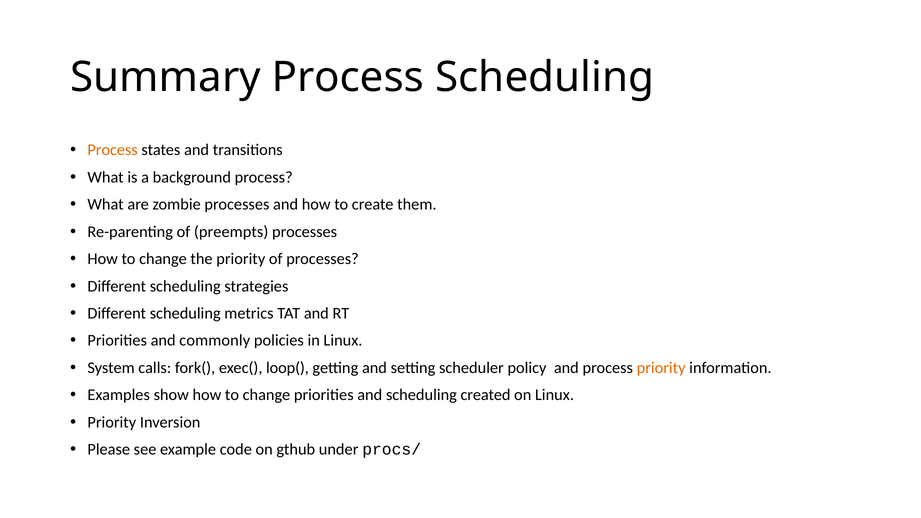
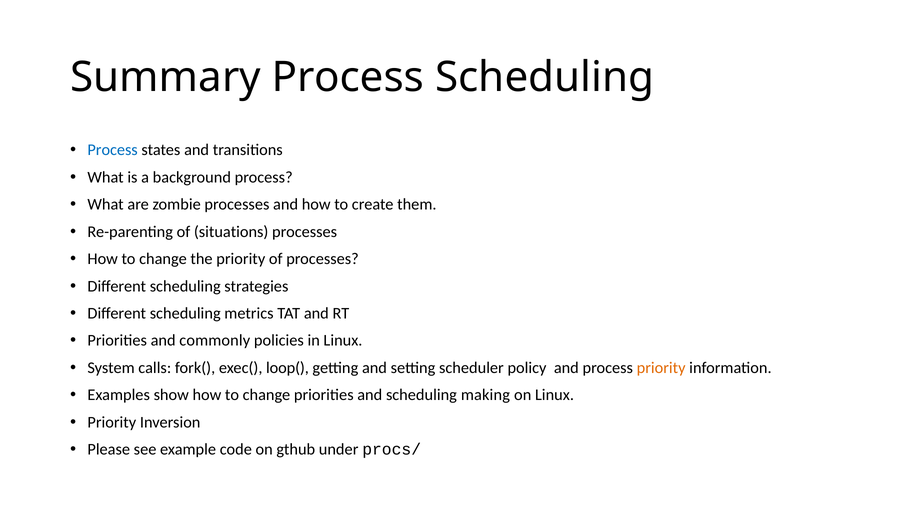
Process at (113, 150) colour: orange -> blue
preempts: preempts -> situations
created: created -> making
